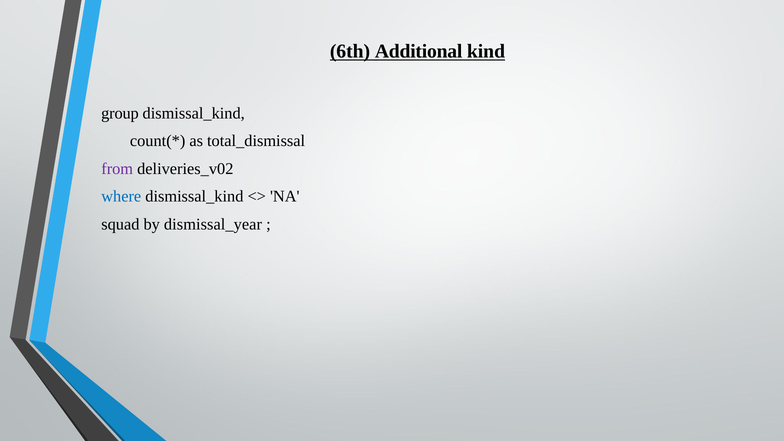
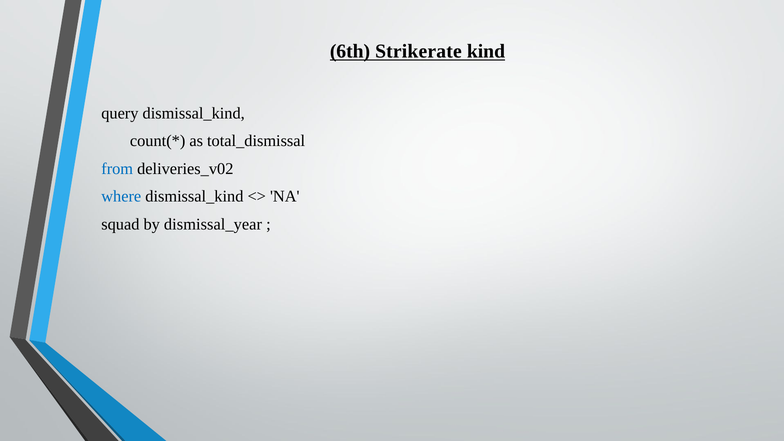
Additional: Additional -> Strikerate
group: group -> query
from colour: purple -> blue
